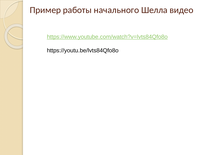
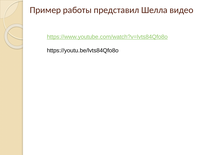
начального: начального -> представил
